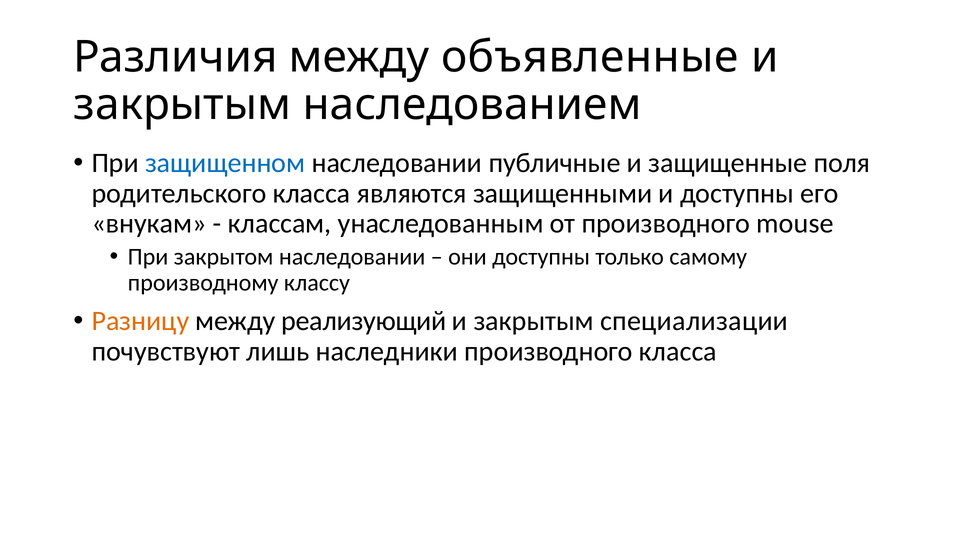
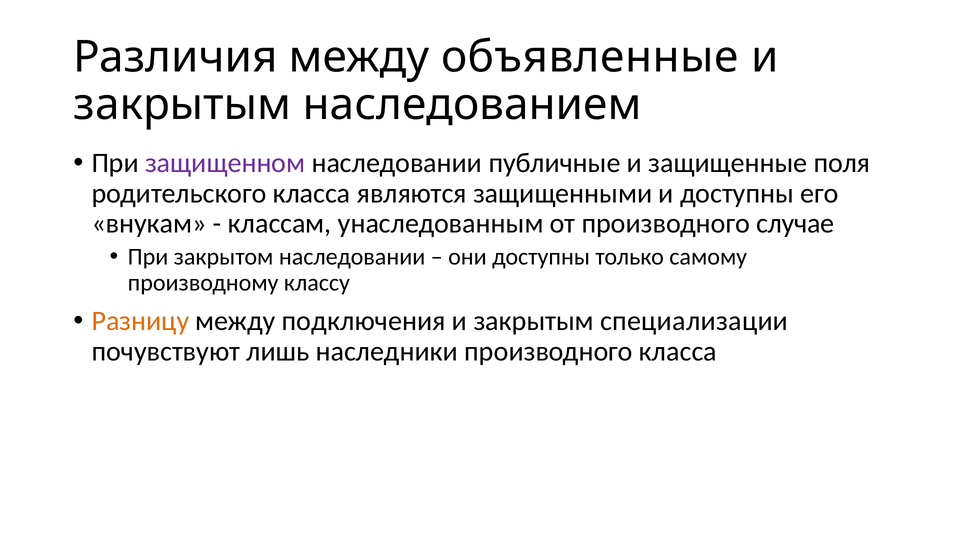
защищенном colour: blue -> purple
mouse: mouse -> случае
реализующий: реализующий -> подключения
